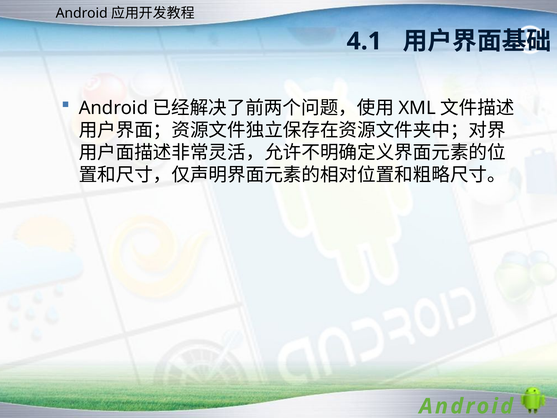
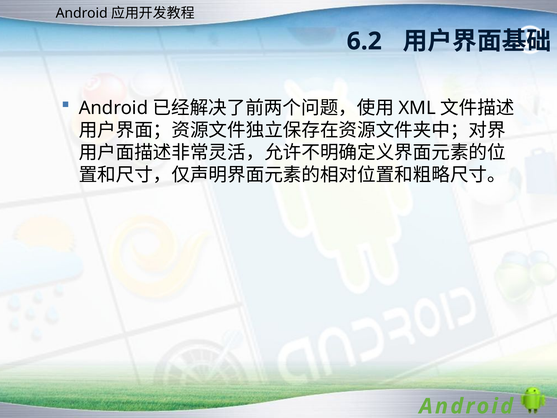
4.1: 4.1 -> 6.2
